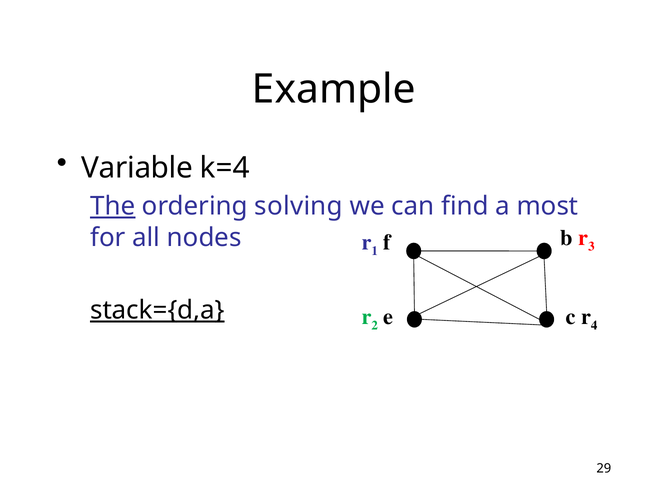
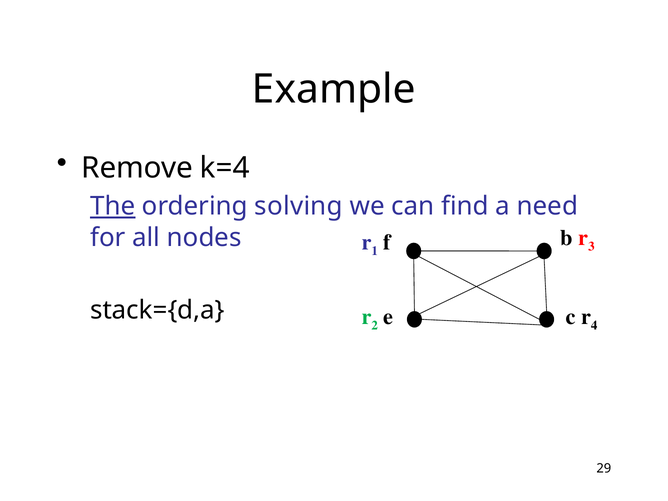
Variable: Variable -> Remove
most: most -> need
stack={d,a underline: present -> none
